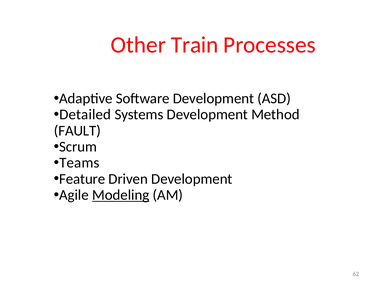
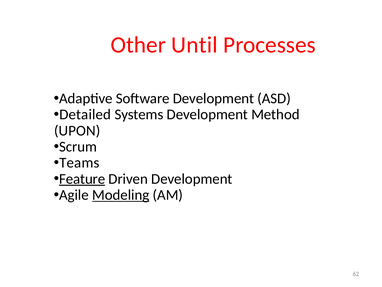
Train: Train -> Until
FAULT: FAULT -> UPON
Feature underline: none -> present
